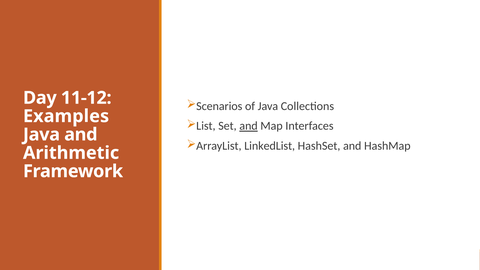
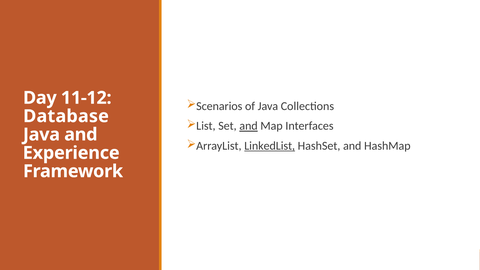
Examples: Examples -> Database
LinkedList underline: none -> present
Arithmetic: Arithmetic -> Experience
